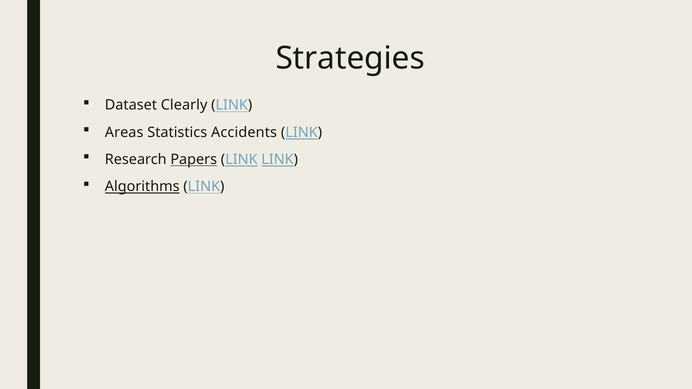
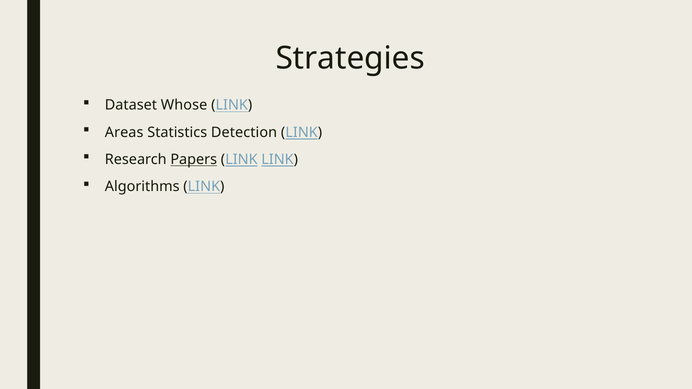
Clearly: Clearly -> Whose
Accidents: Accidents -> Detection
Algorithms underline: present -> none
